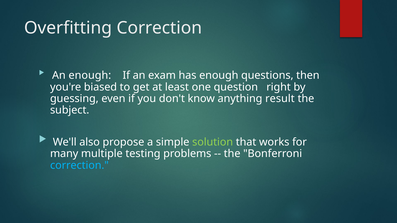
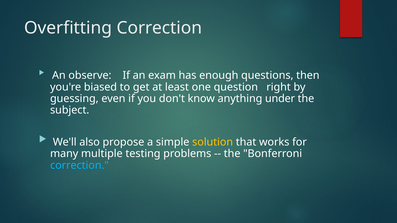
An enough: enough -> observe
result: result -> under
solution colour: light green -> yellow
